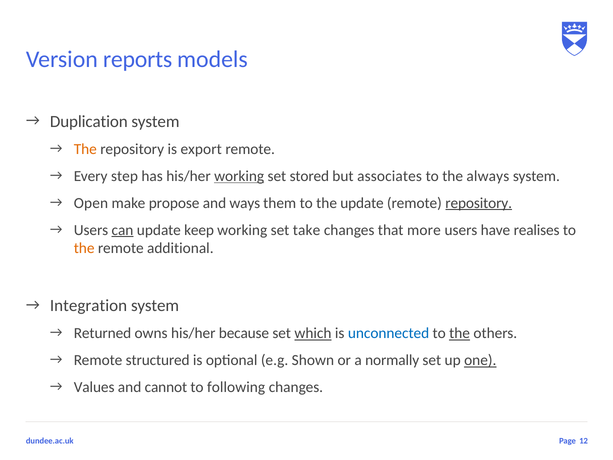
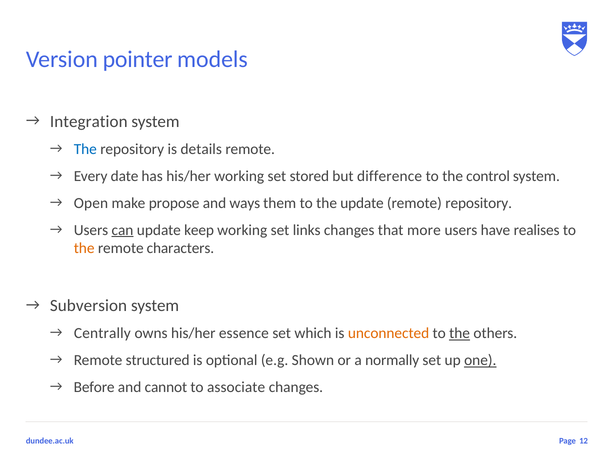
reports: reports -> pointer
Duplication: Duplication -> Integration
The at (85, 149) colour: orange -> blue
export: export -> details
step: step -> date
working at (239, 176) underline: present -> none
associates: associates -> difference
always: always -> control
repository at (479, 203) underline: present -> none
take: take -> links
additional: additional -> characters
Integration: Integration -> Subversion
Returned: Returned -> Centrally
because: because -> essence
which underline: present -> none
unconnected colour: blue -> orange
Values: Values -> Before
following: following -> associate
